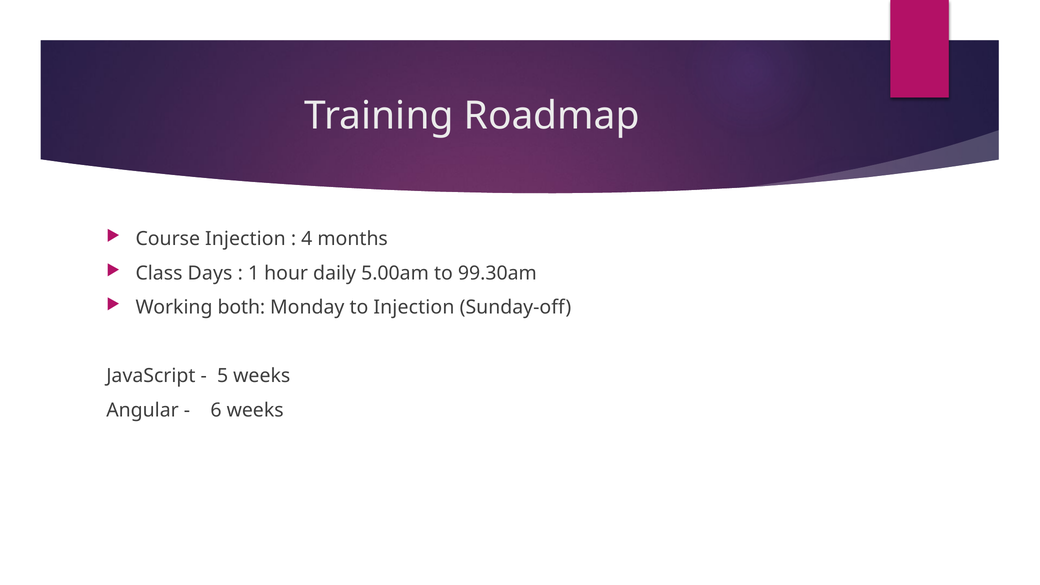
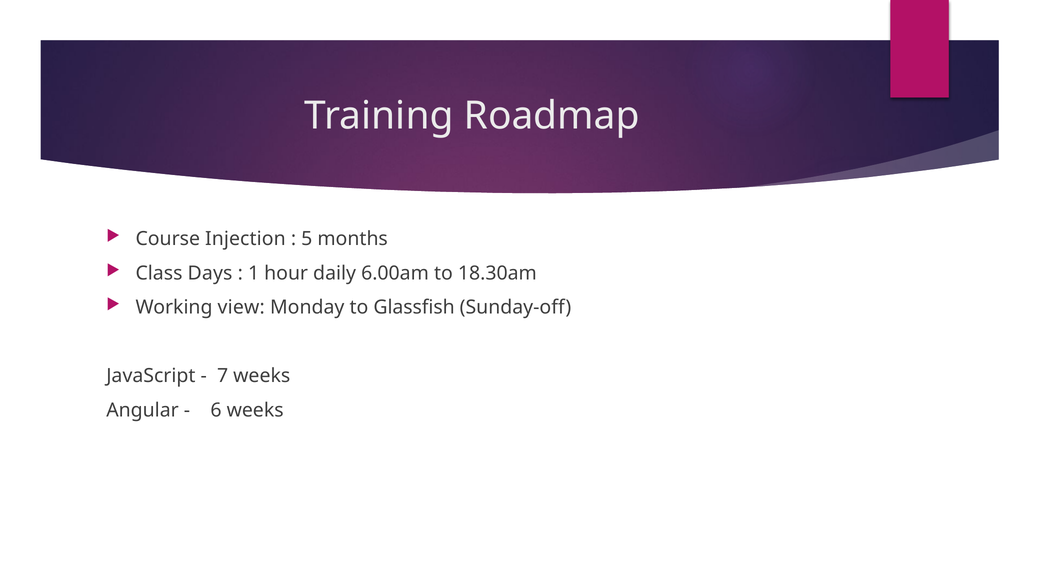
4: 4 -> 5
5.00am: 5.00am -> 6.00am
99.30am: 99.30am -> 18.30am
both: both -> view
to Injection: Injection -> Glassfish
5: 5 -> 7
